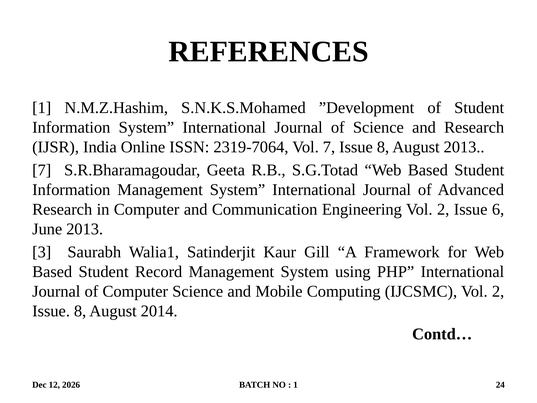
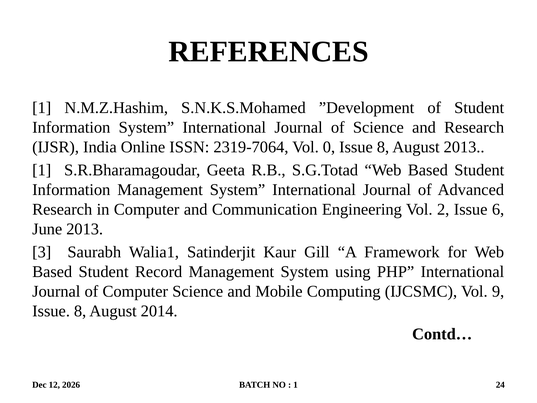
Vol 7: 7 -> 0
7 at (42, 170): 7 -> 1
IJCSMC Vol 2: 2 -> 9
